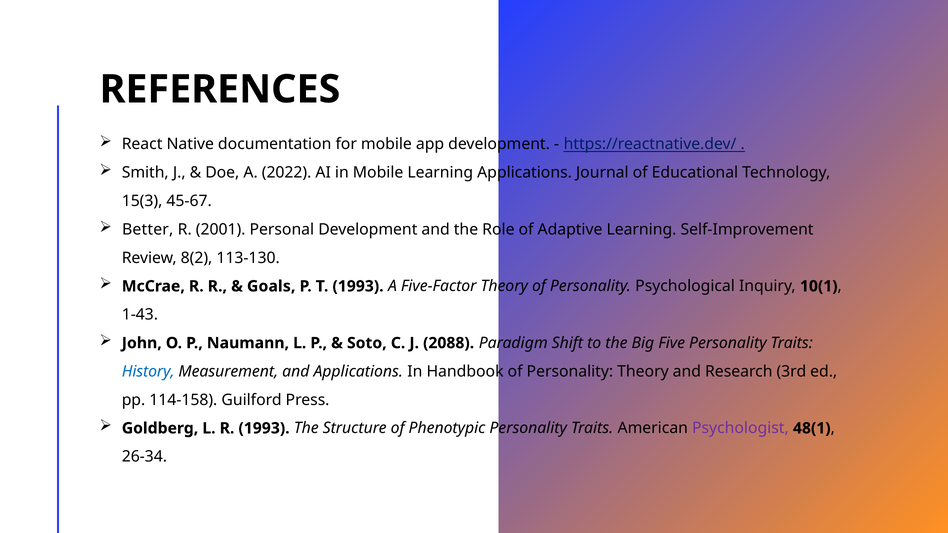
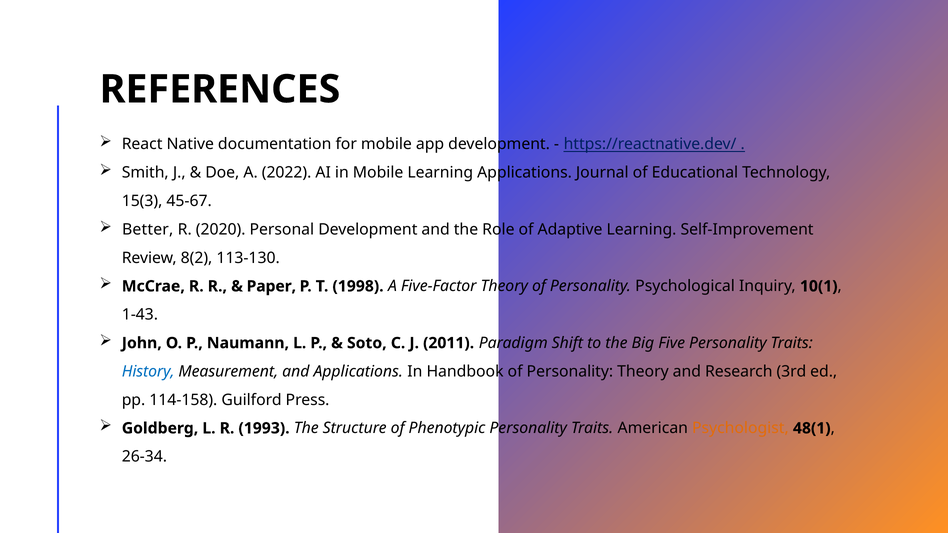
2001: 2001 -> 2020
Goals: Goals -> Paper
T 1993: 1993 -> 1998
2088: 2088 -> 2011
Psychologist colour: purple -> orange
